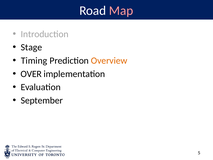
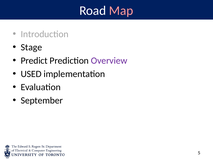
Timing: Timing -> Predict
Overview colour: orange -> purple
OVER: OVER -> USED
